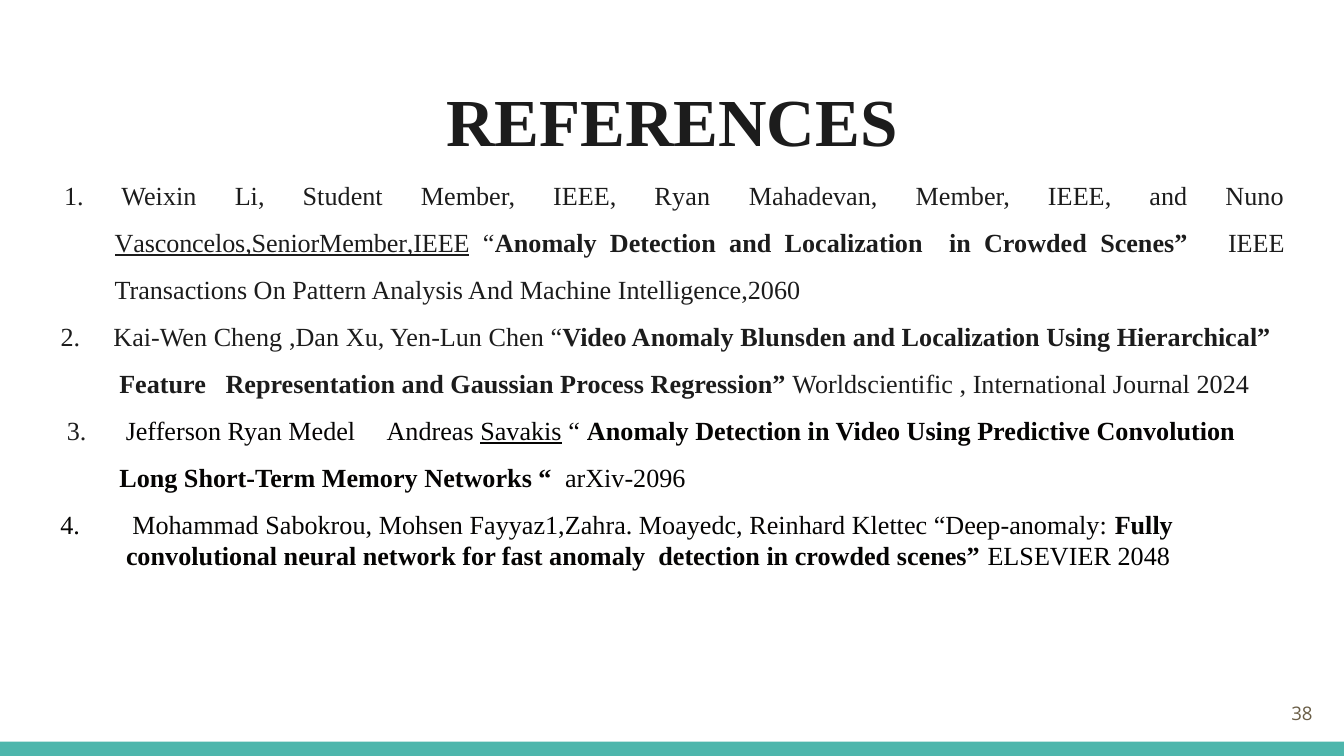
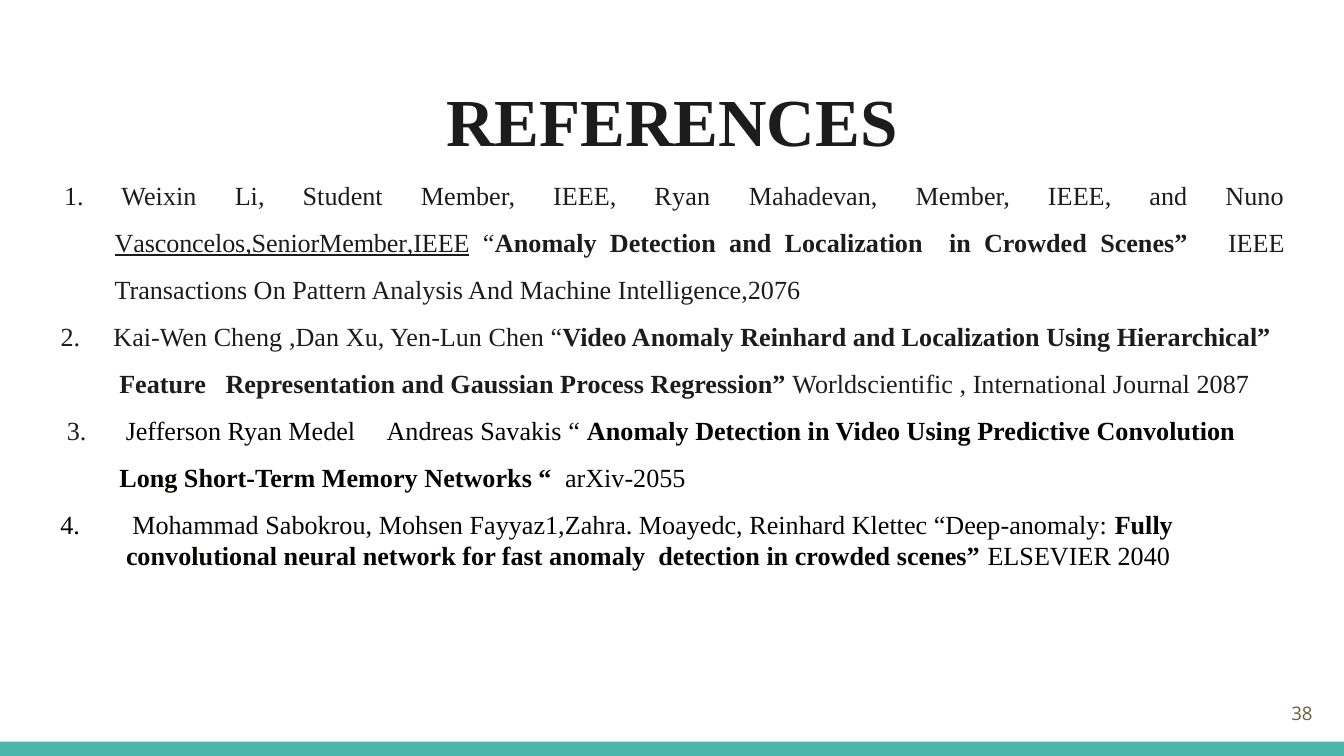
Intelligence,2060: Intelligence,2060 -> Intelligence,2076
Anomaly Blunsden: Blunsden -> Reinhard
2024: 2024 -> 2087
Savakis underline: present -> none
arXiv-2096: arXiv-2096 -> arXiv-2055
2048: 2048 -> 2040
